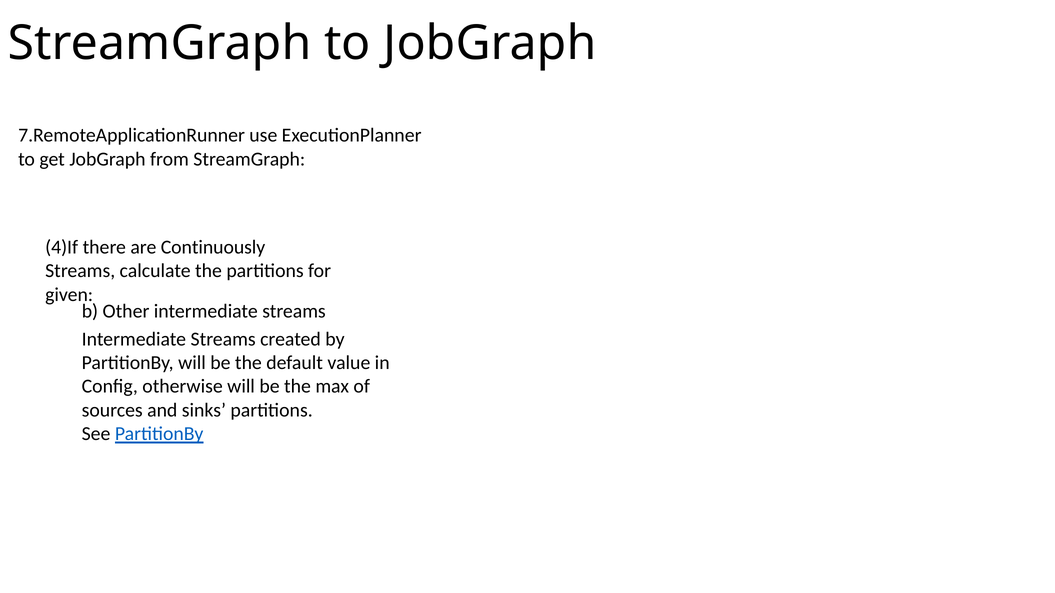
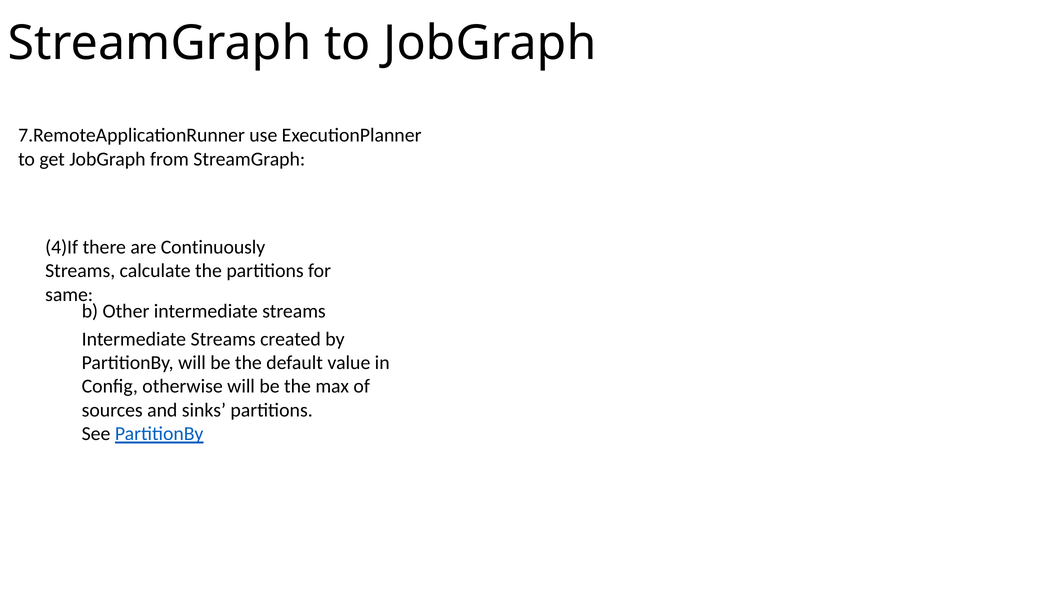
given: given -> same
